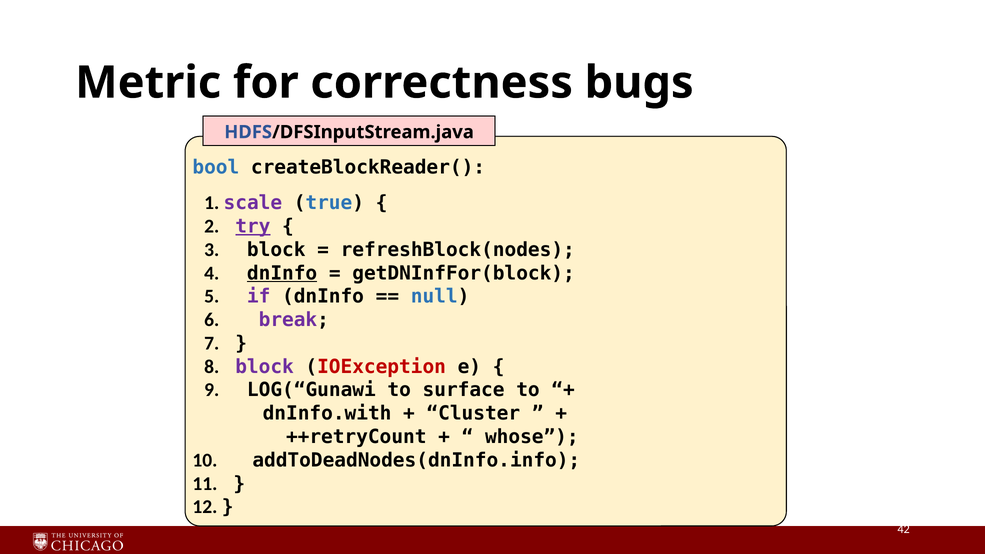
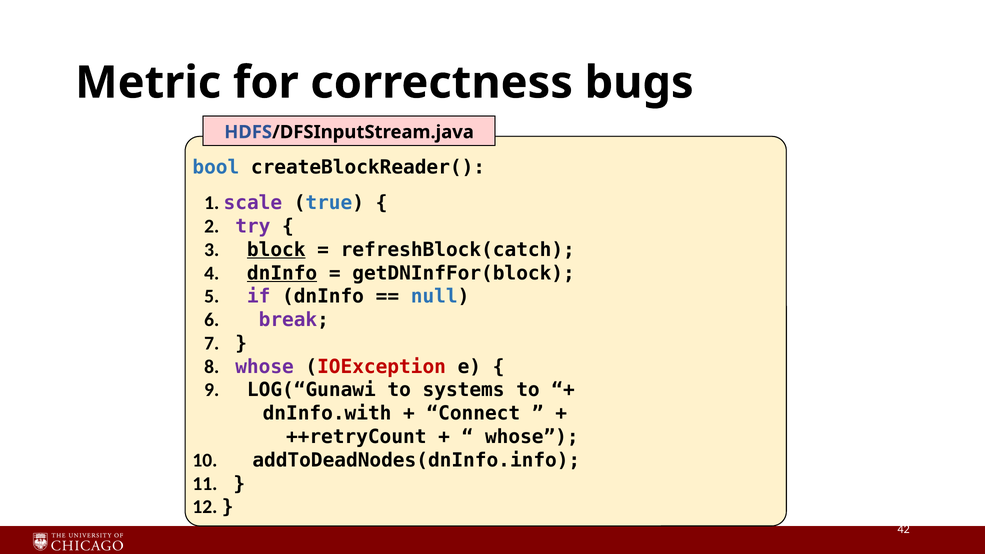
try underline: present -> none
block at (276, 250) underline: none -> present
refreshBlock(nodes: refreshBlock(nodes -> refreshBlock(catch
8 block: block -> whose
surface: surface -> systems
Cluster: Cluster -> Connect
